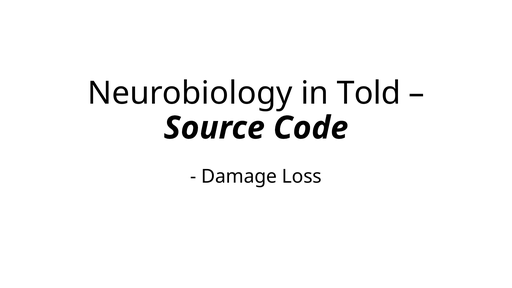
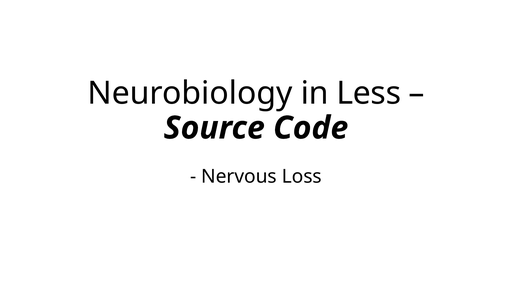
Told: Told -> Less
Damage: Damage -> Nervous
